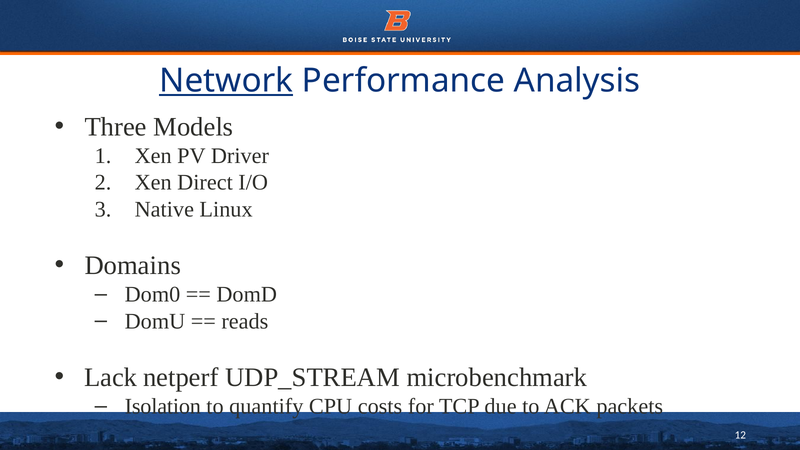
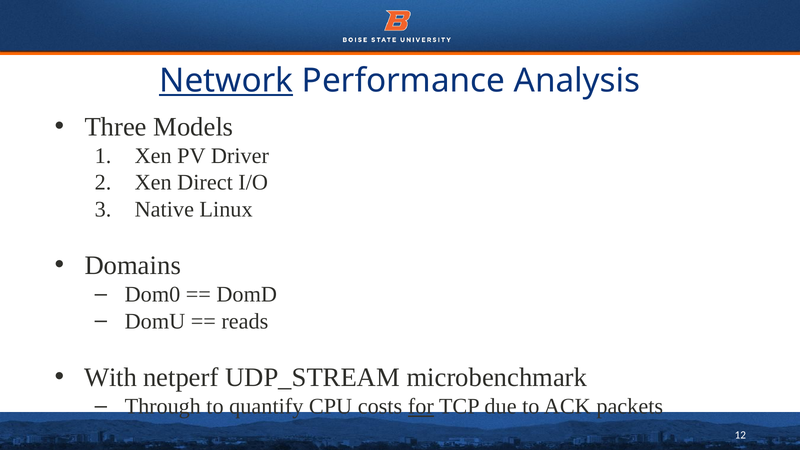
Lack: Lack -> With
Isolation: Isolation -> Through
for underline: none -> present
